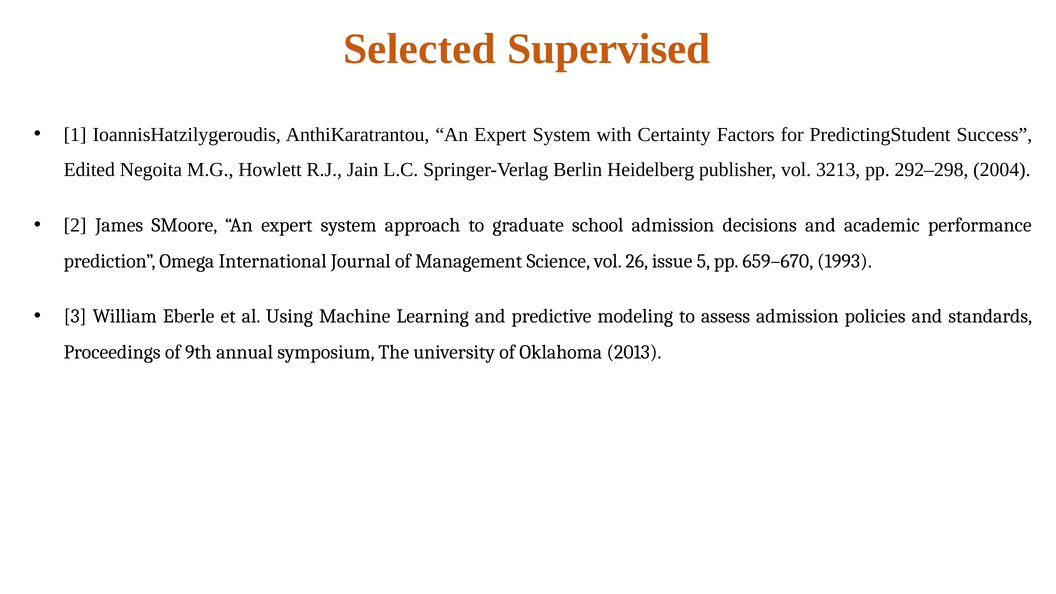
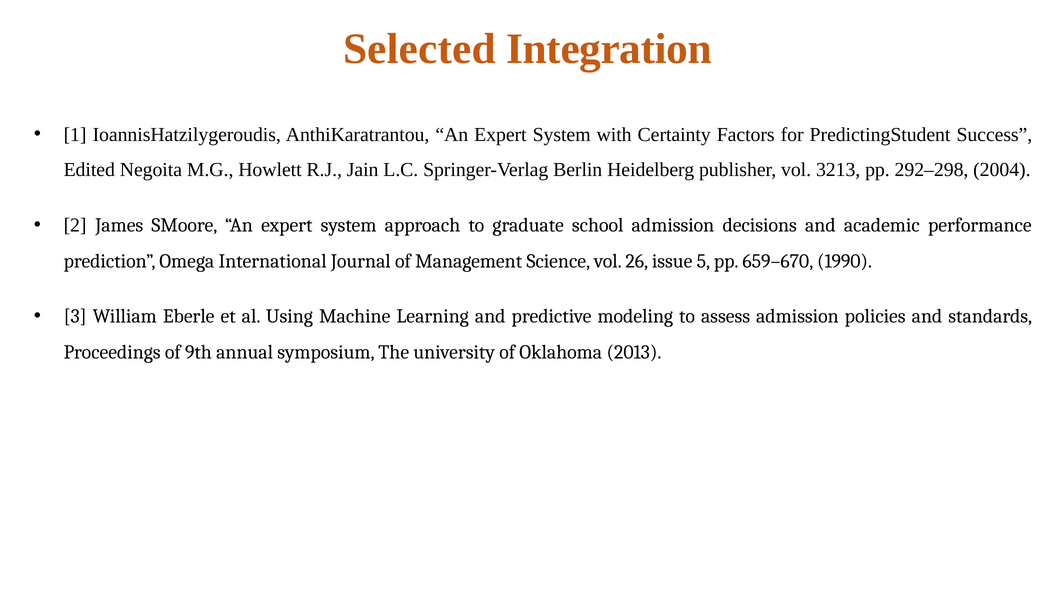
Supervised: Supervised -> Integration
1993: 1993 -> 1990
